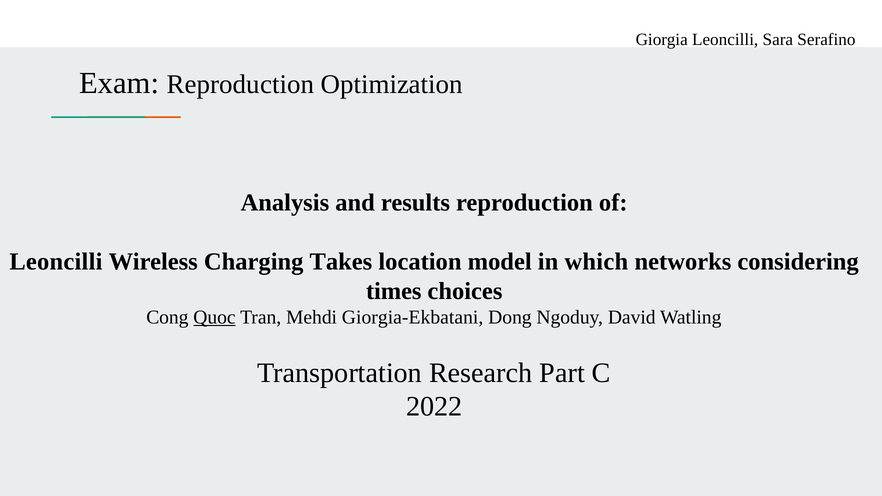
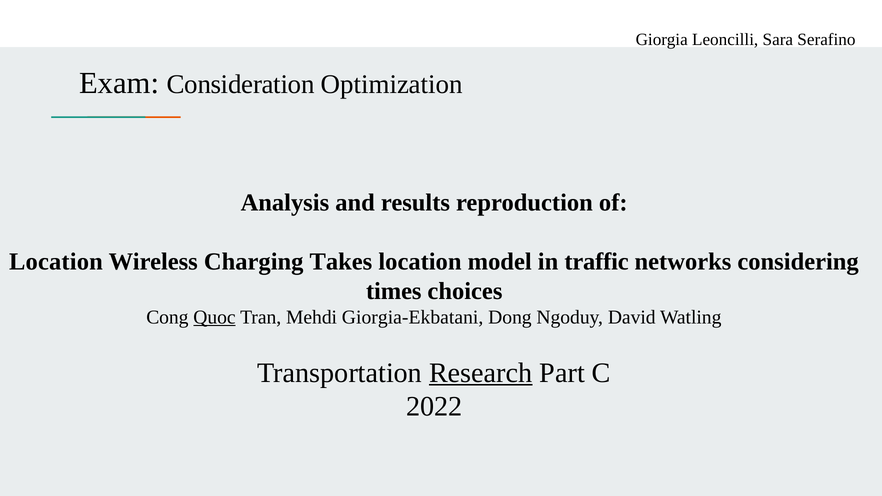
Exam Reproduction: Reproduction -> Consideration
Leoncilli at (56, 262): Leoncilli -> Location
which: which -> traffic
Research underline: none -> present
